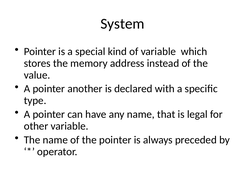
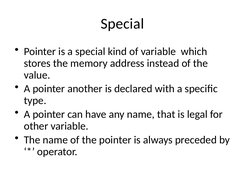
System at (122, 24): System -> Special
